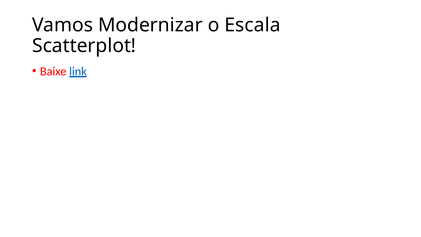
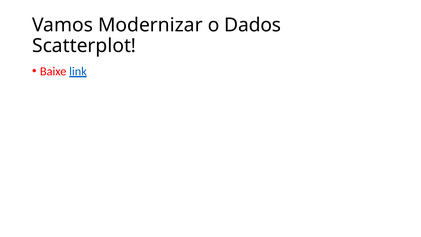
Escala: Escala -> Dados
